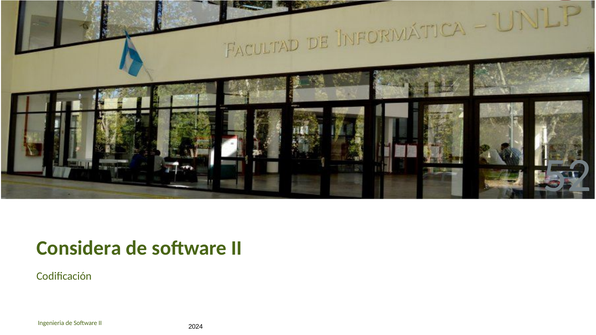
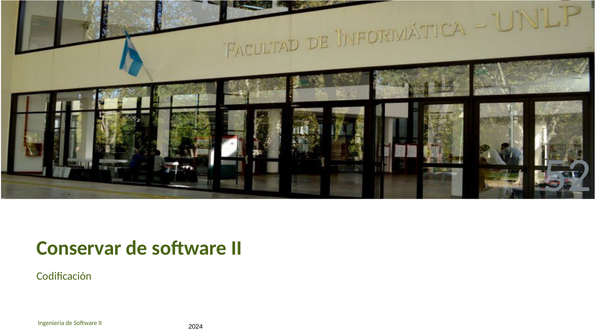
Considera: Considera -> Conservar
